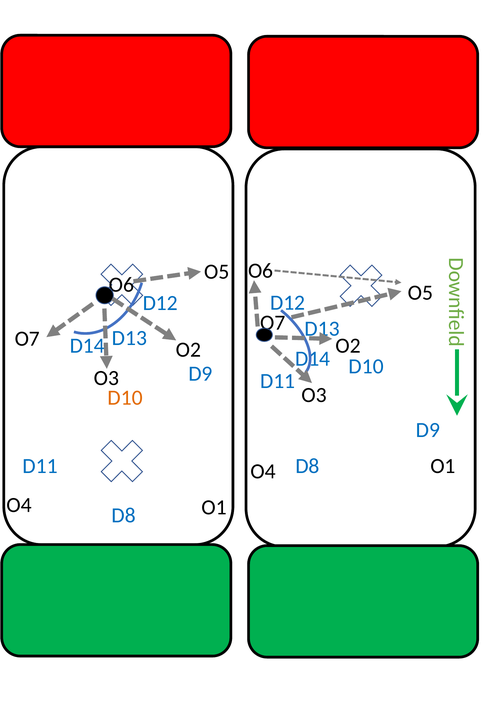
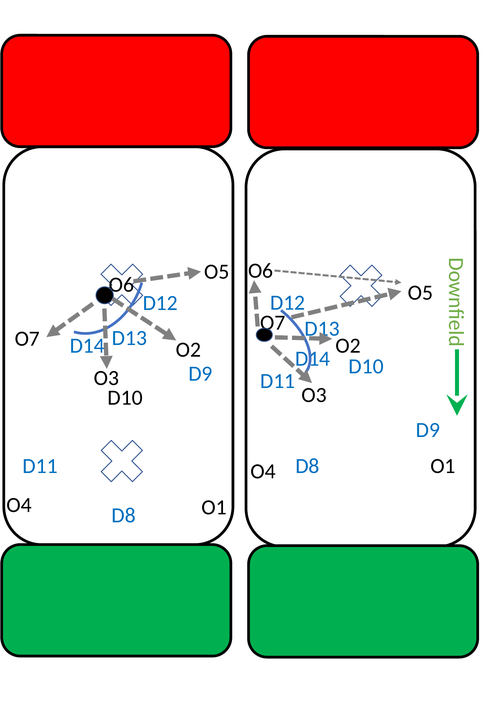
D10 at (125, 398) colour: orange -> black
